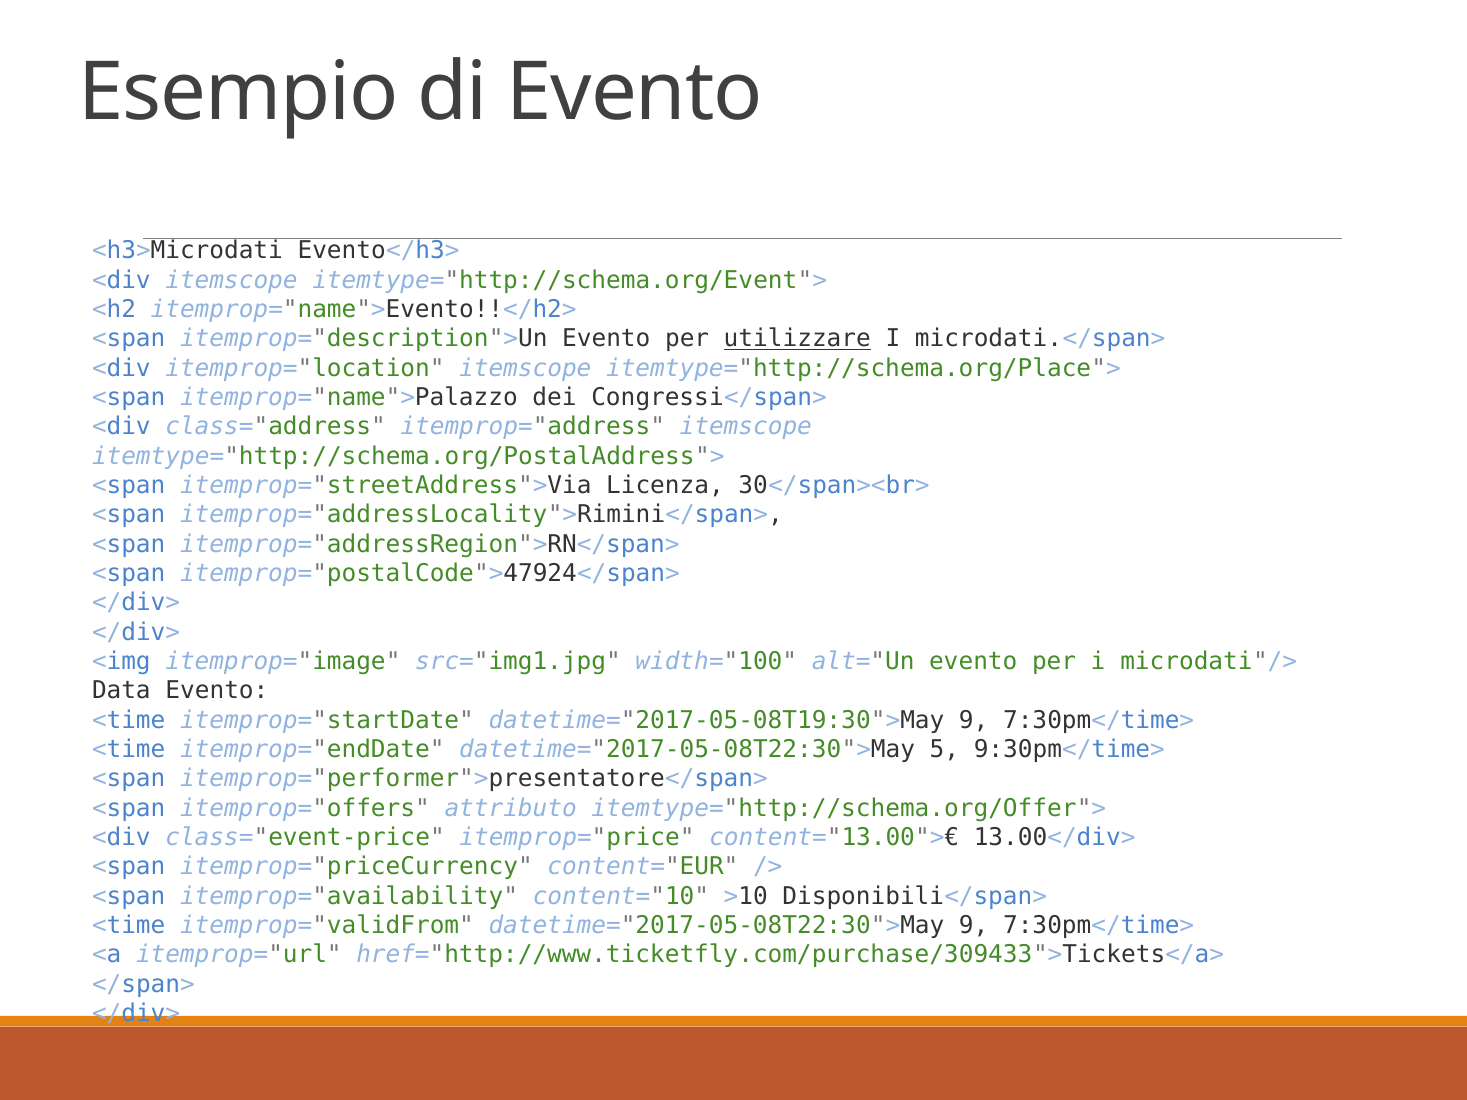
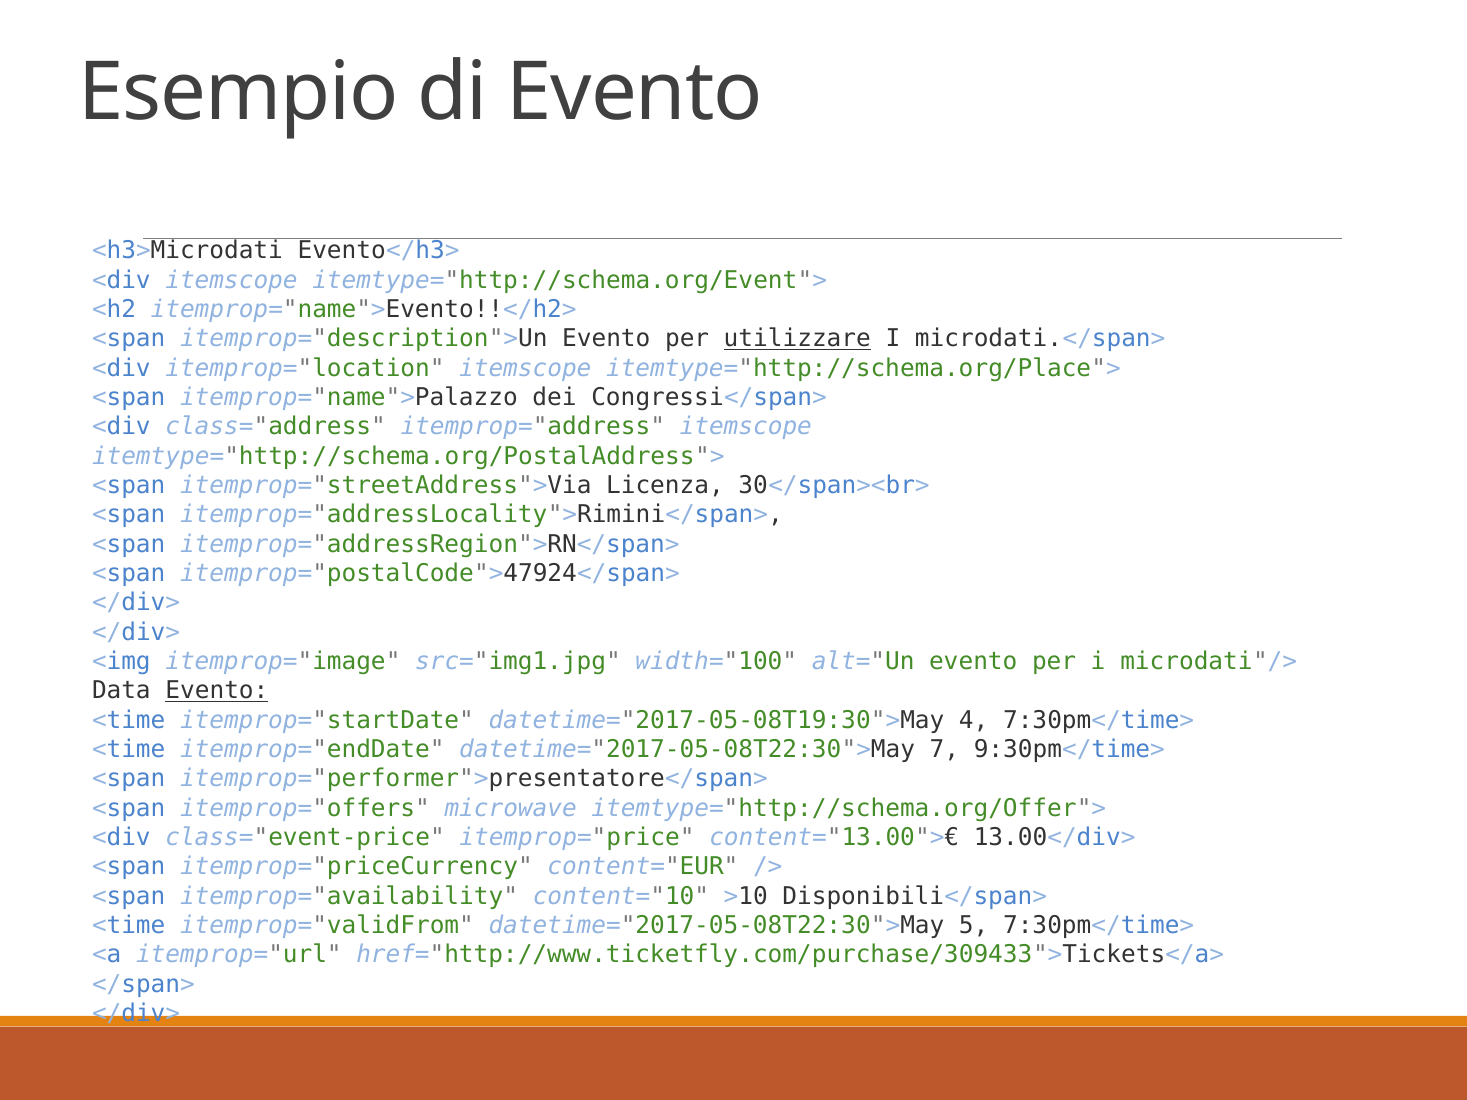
Evento at (217, 691) underline: none -> present
datetime="2017-05-08T19:30">May 9: 9 -> 4
5: 5 -> 7
attributo: attributo -> microwave
datetime="2017-05-08T22:30">May 9: 9 -> 5
